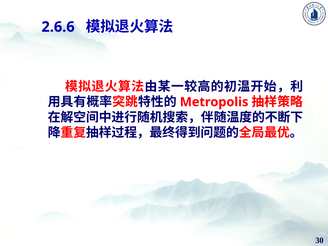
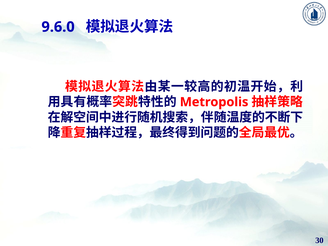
2.6.6: 2.6.6 -> 9.6.0
